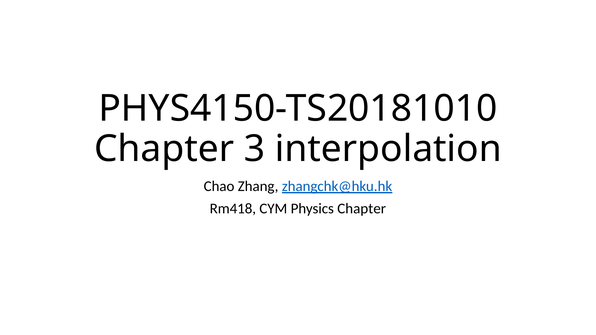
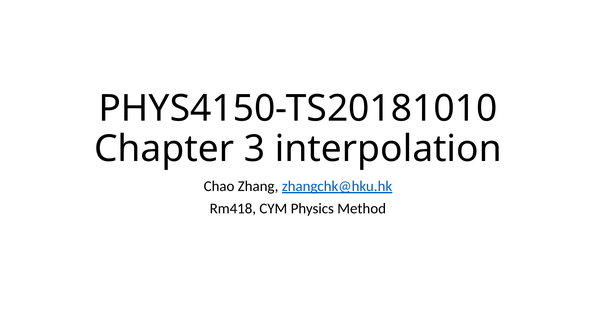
Physics Chapter: Chapter -> Method
